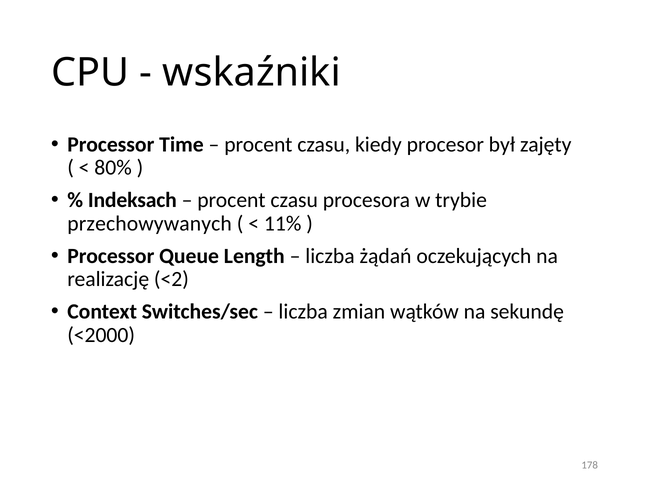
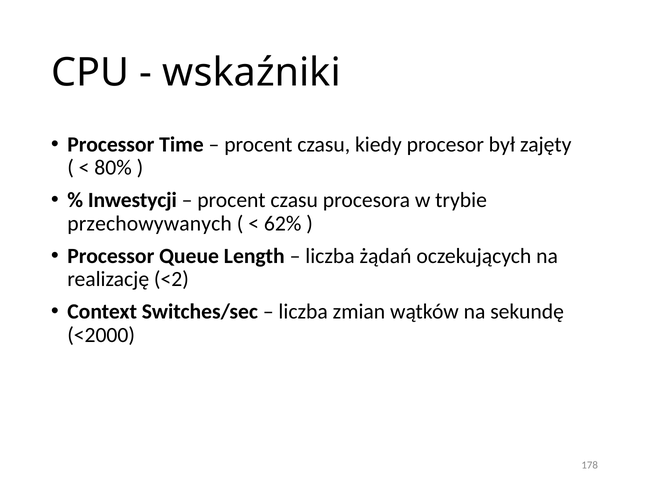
Indeksach: Indeksach -> Inwestycji
11%: 11% -> 62%
